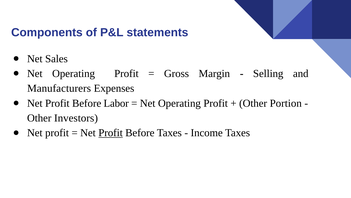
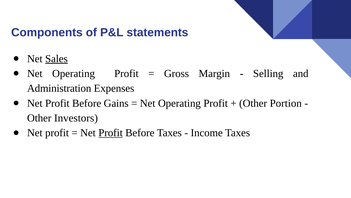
Sales underline: none -> present
Manufacturers: Manufacturers -> Administration
Labor: Labor -> Gains
